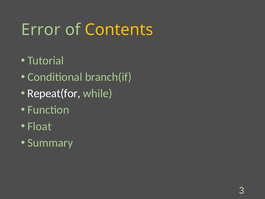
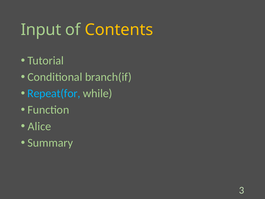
Error: Error -> Input
Repeat(for colour: white -> light blue
Float: Float -> Alice
